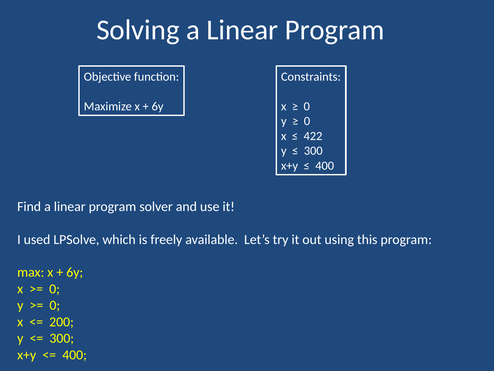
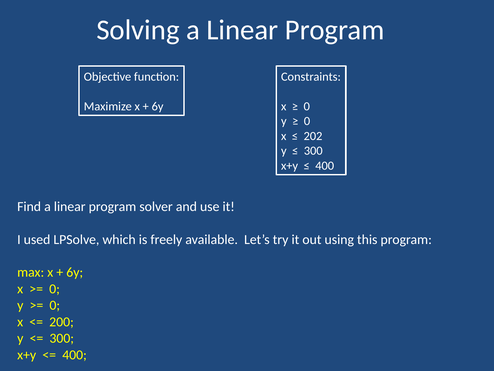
422: 422 -> 202
